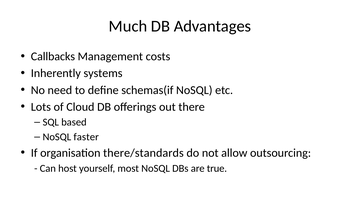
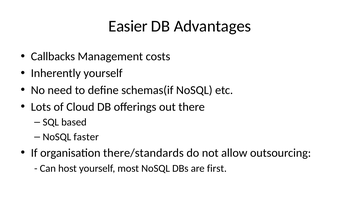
Much: Much -> Easier
Inherently systems: systems -> yourself
true: true -> first
